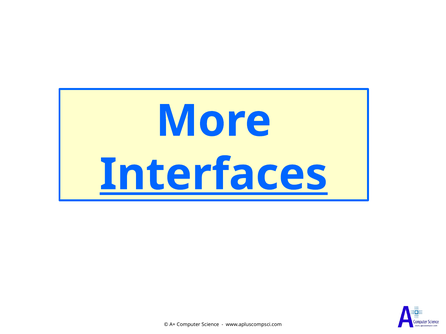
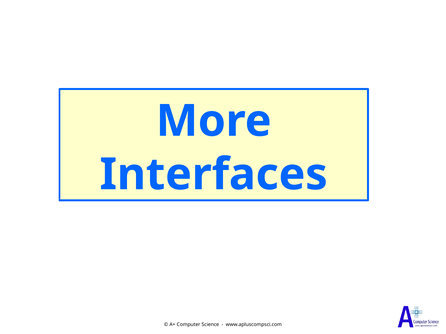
Interfaces underline: present -> none
